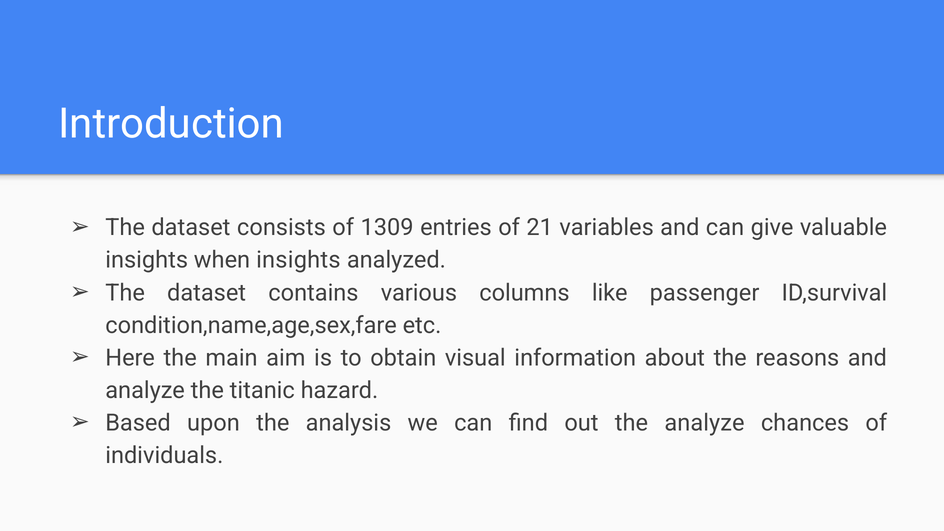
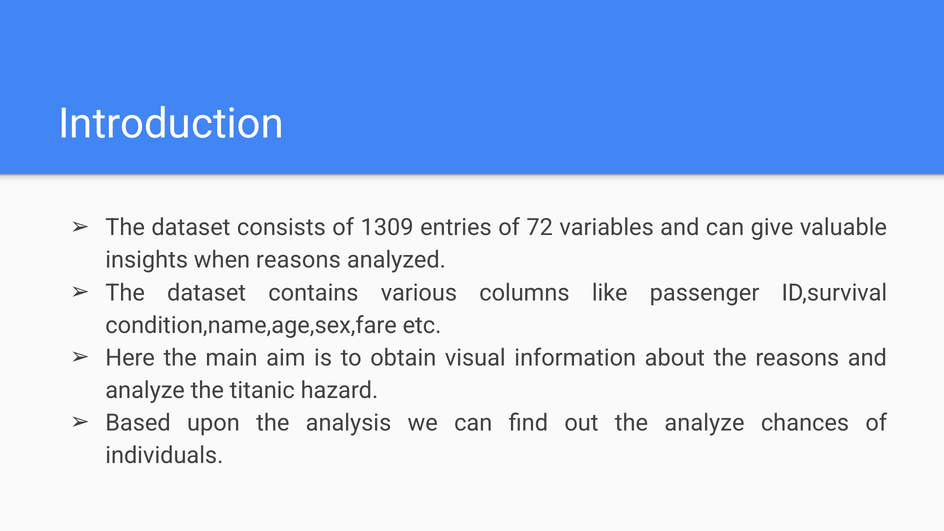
21: 21 -> 72
when insights: insights -> reasons
